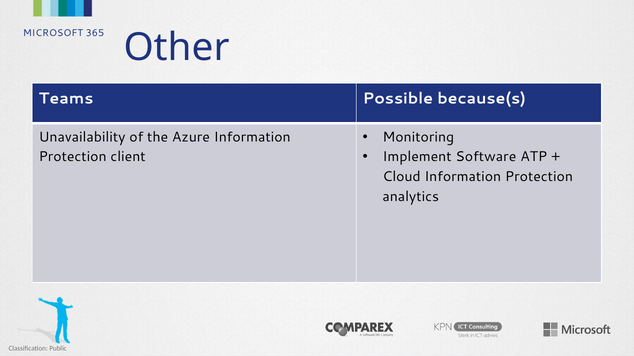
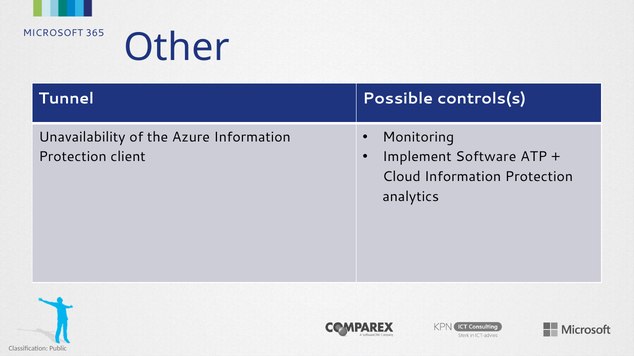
Teams: Teams -> Tunnel
because(s: because(s -> controls(s
